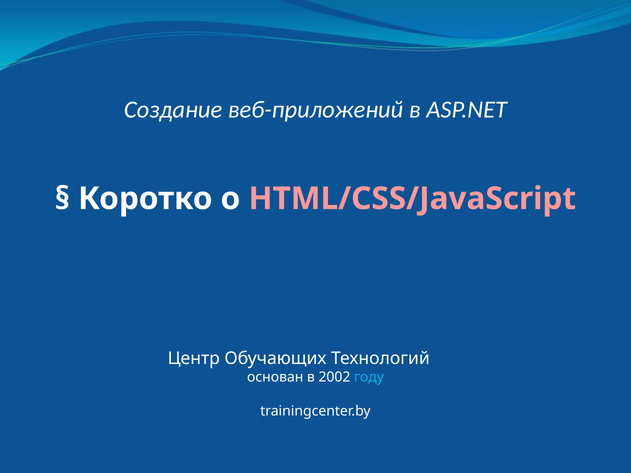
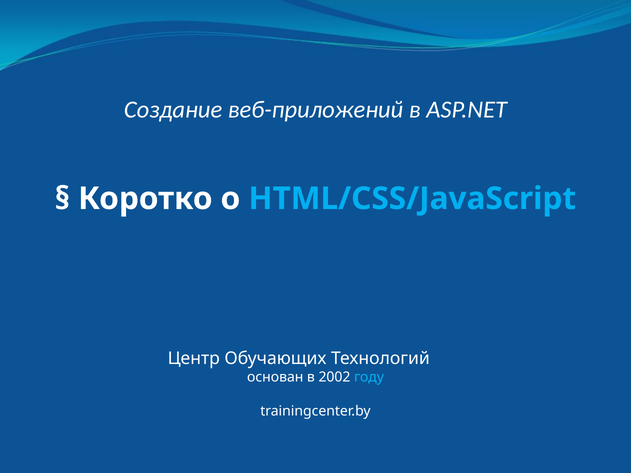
HTML/CSS/JavaScript colour: pink -> light blue
